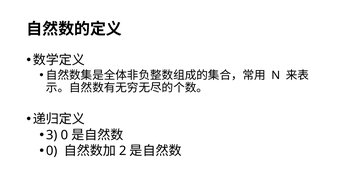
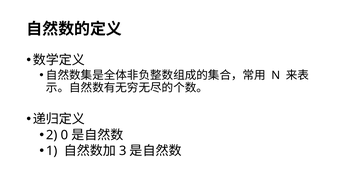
3: 3 -> 2
0 at (52, 151): 0 -> 1
2: 2 -> 3
